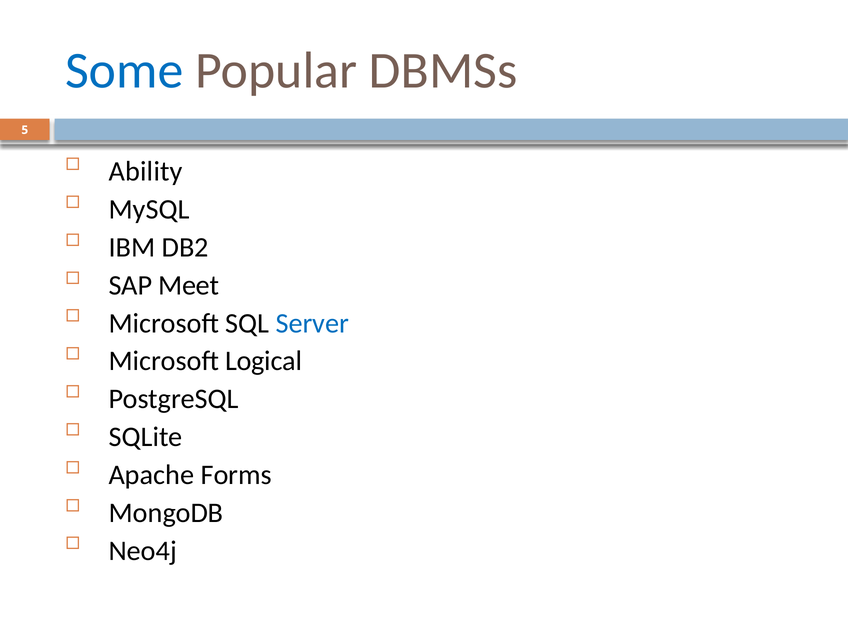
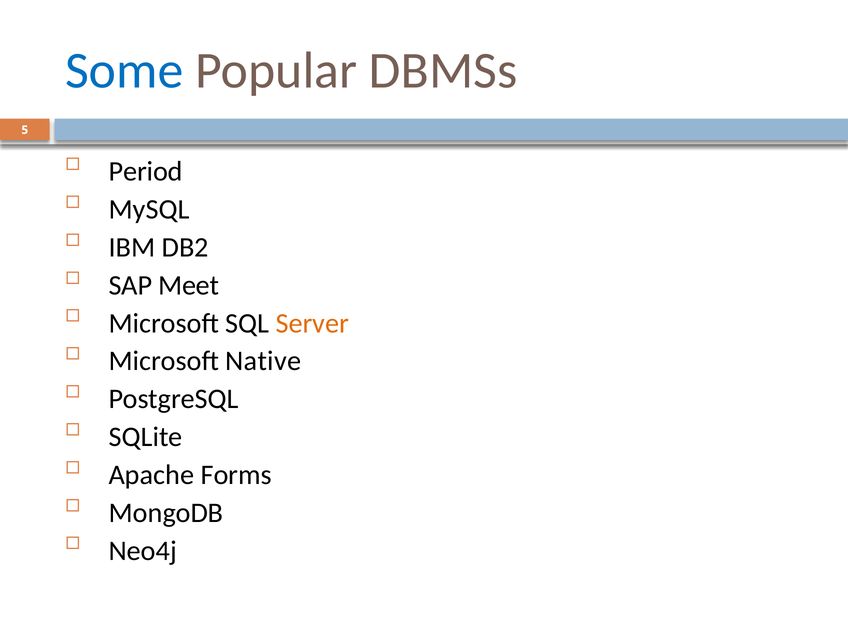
Ability: Ability -> Period
Server colour: blue -> orange
Logical: Logical -> Native
